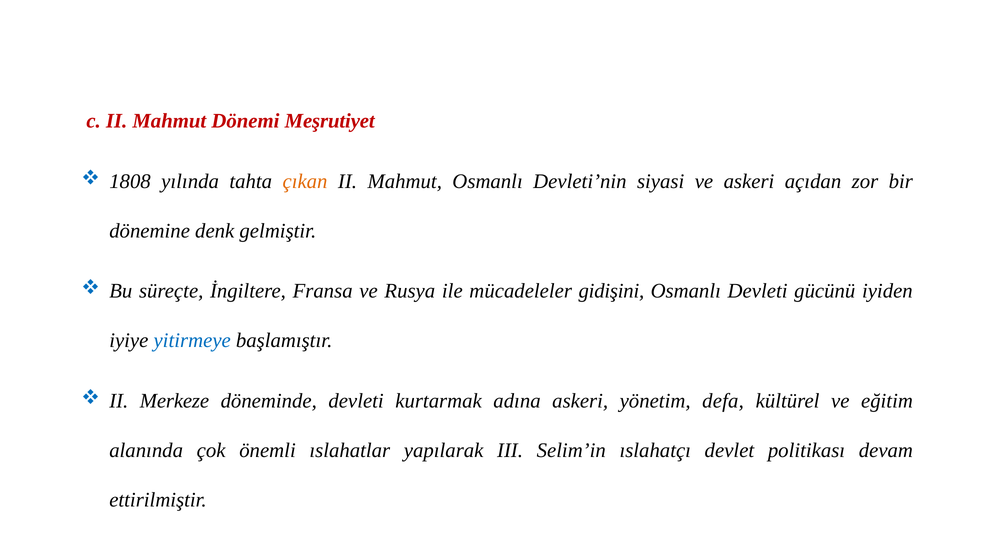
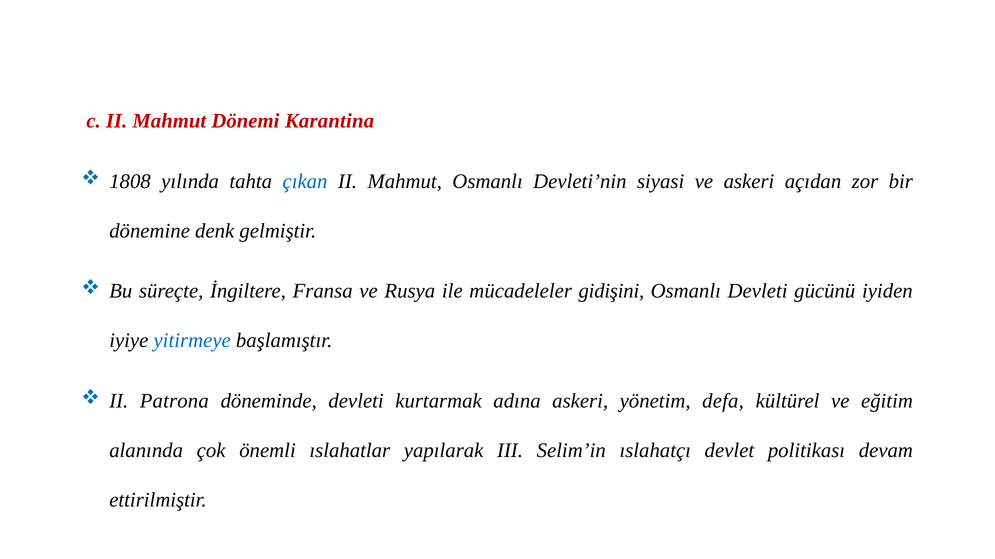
Meşrutiyet: Meşrutiyet -> Karantina
çıkan colour: orange -> blue
Merkeze: Merkeze -> Patrona
